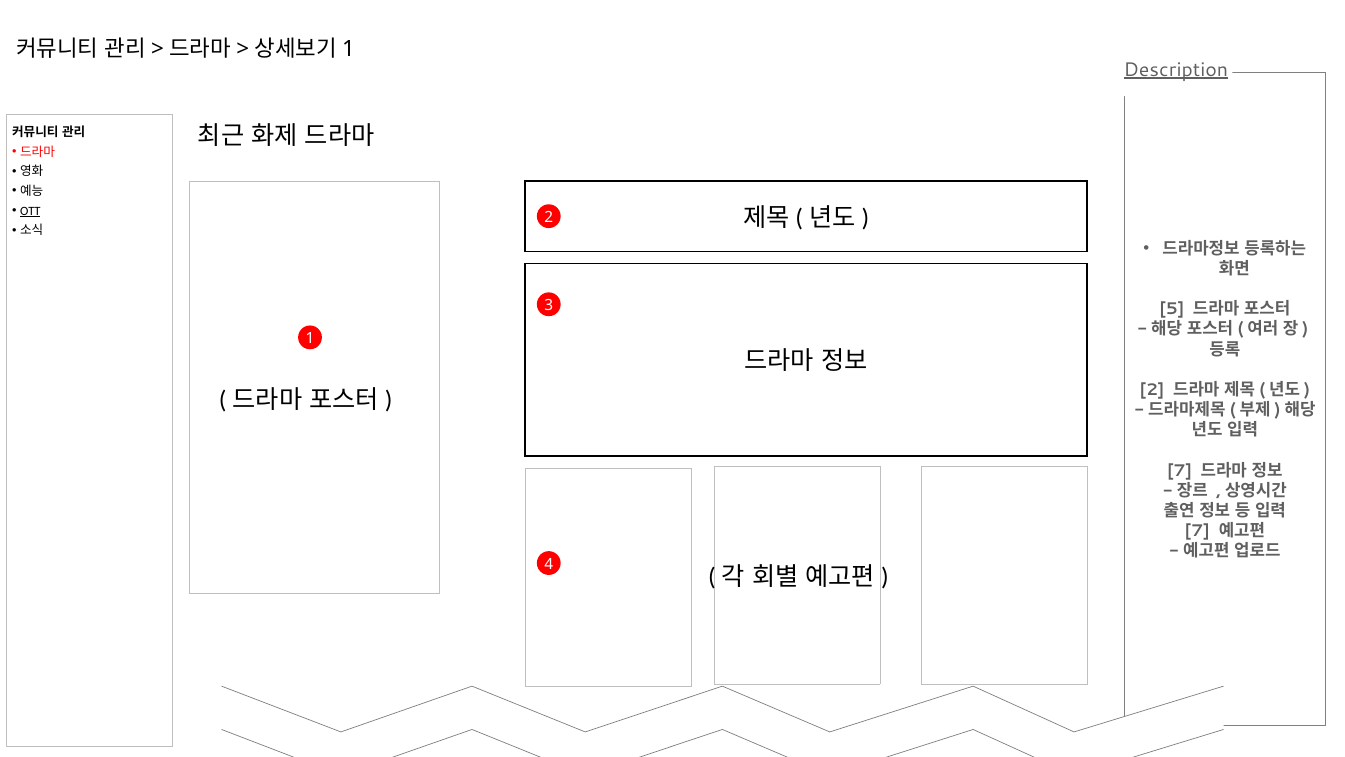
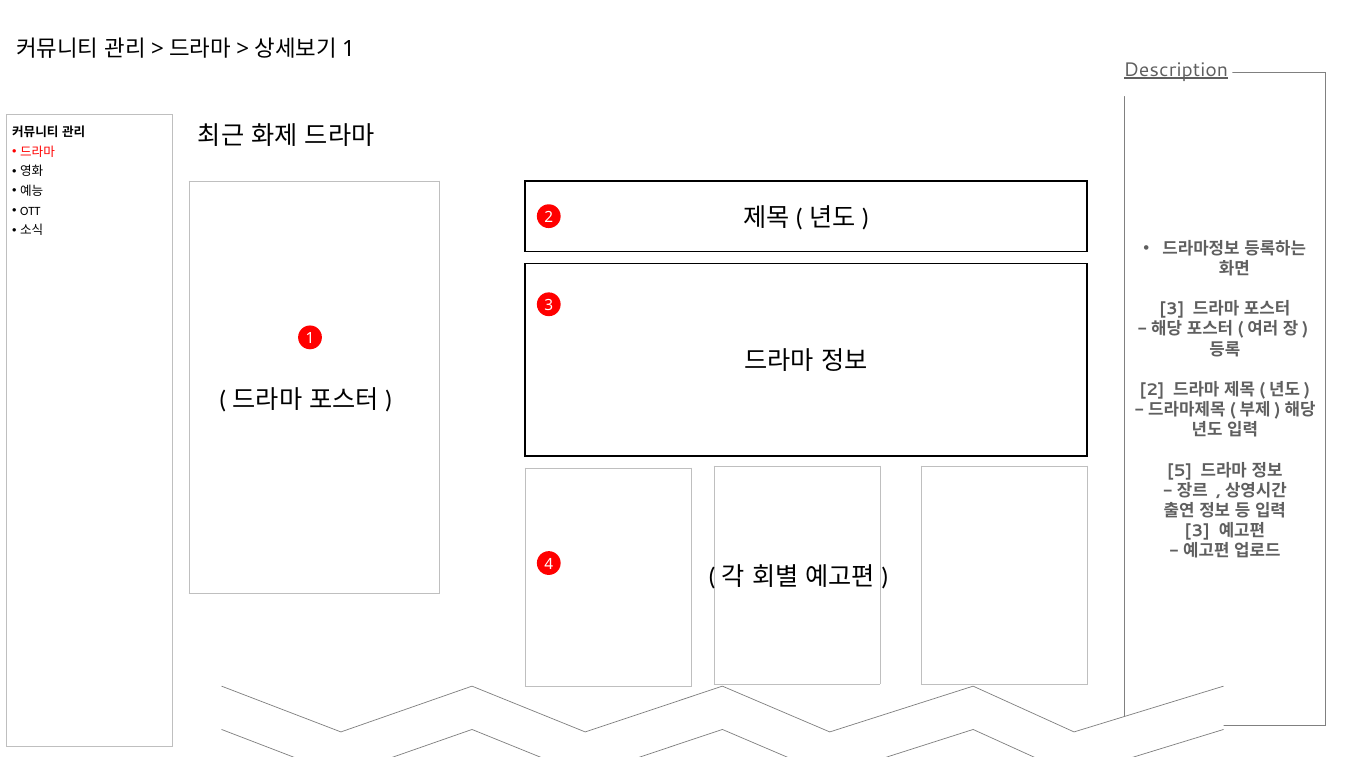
OTT underline: present -> none
5 at (1172, 309): 5 -> 3
7 at (1180, 470): 7 -> 5
7 at (1197, 531): 7 -> 3
